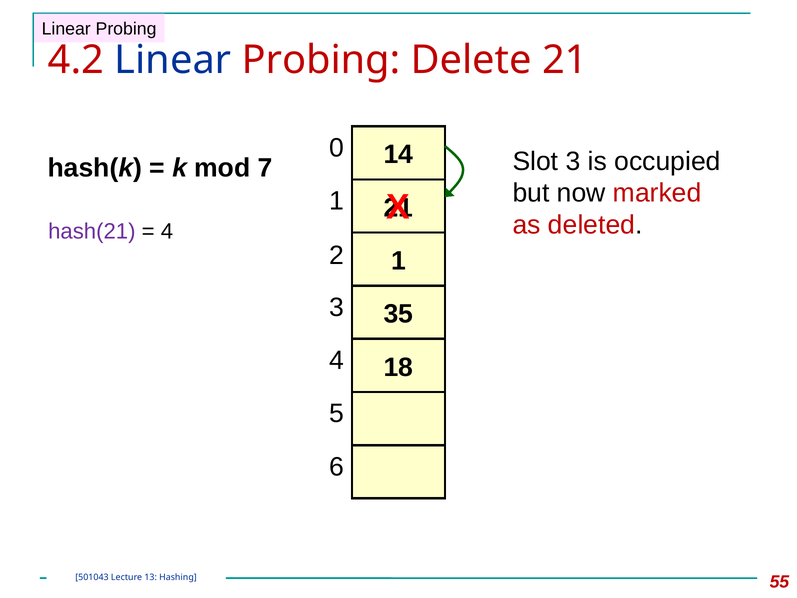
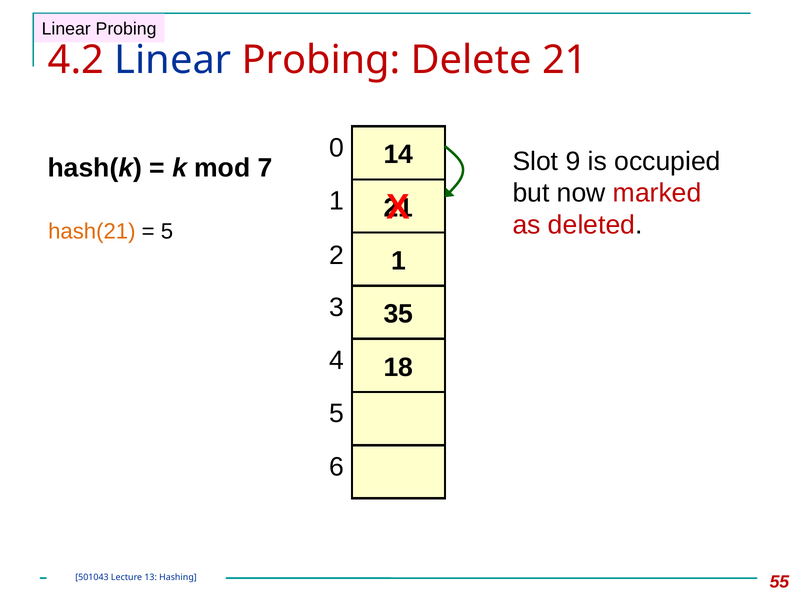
Slot 3: 3 -> 9
hash(21 colour: purple -> orange
4 at (167, 231): 4 -> 5
